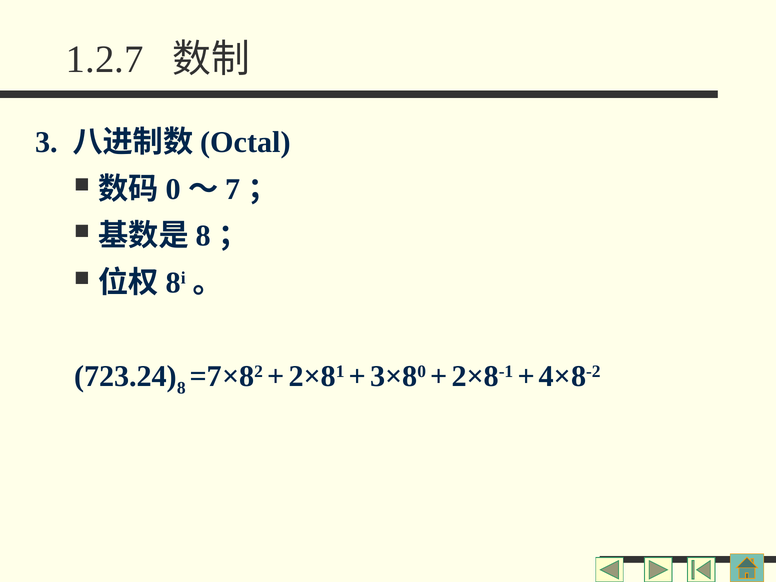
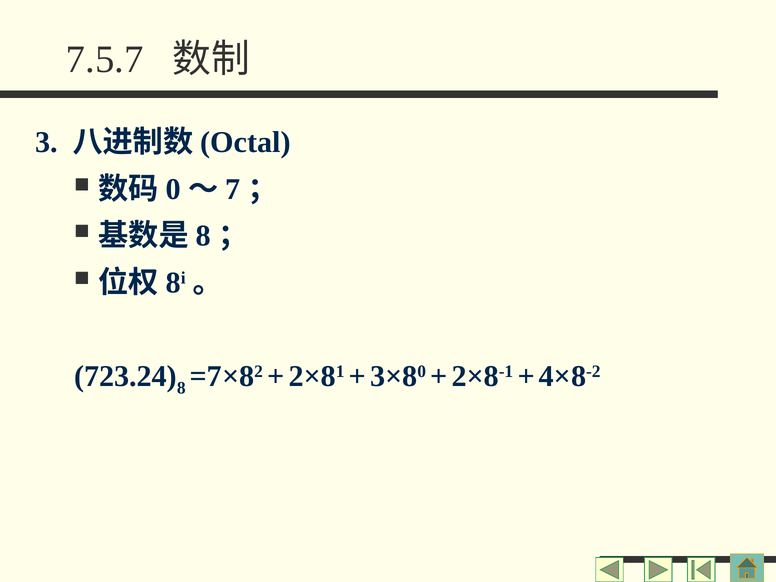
1.2.7: 1.2.7 -> 7.5.7
